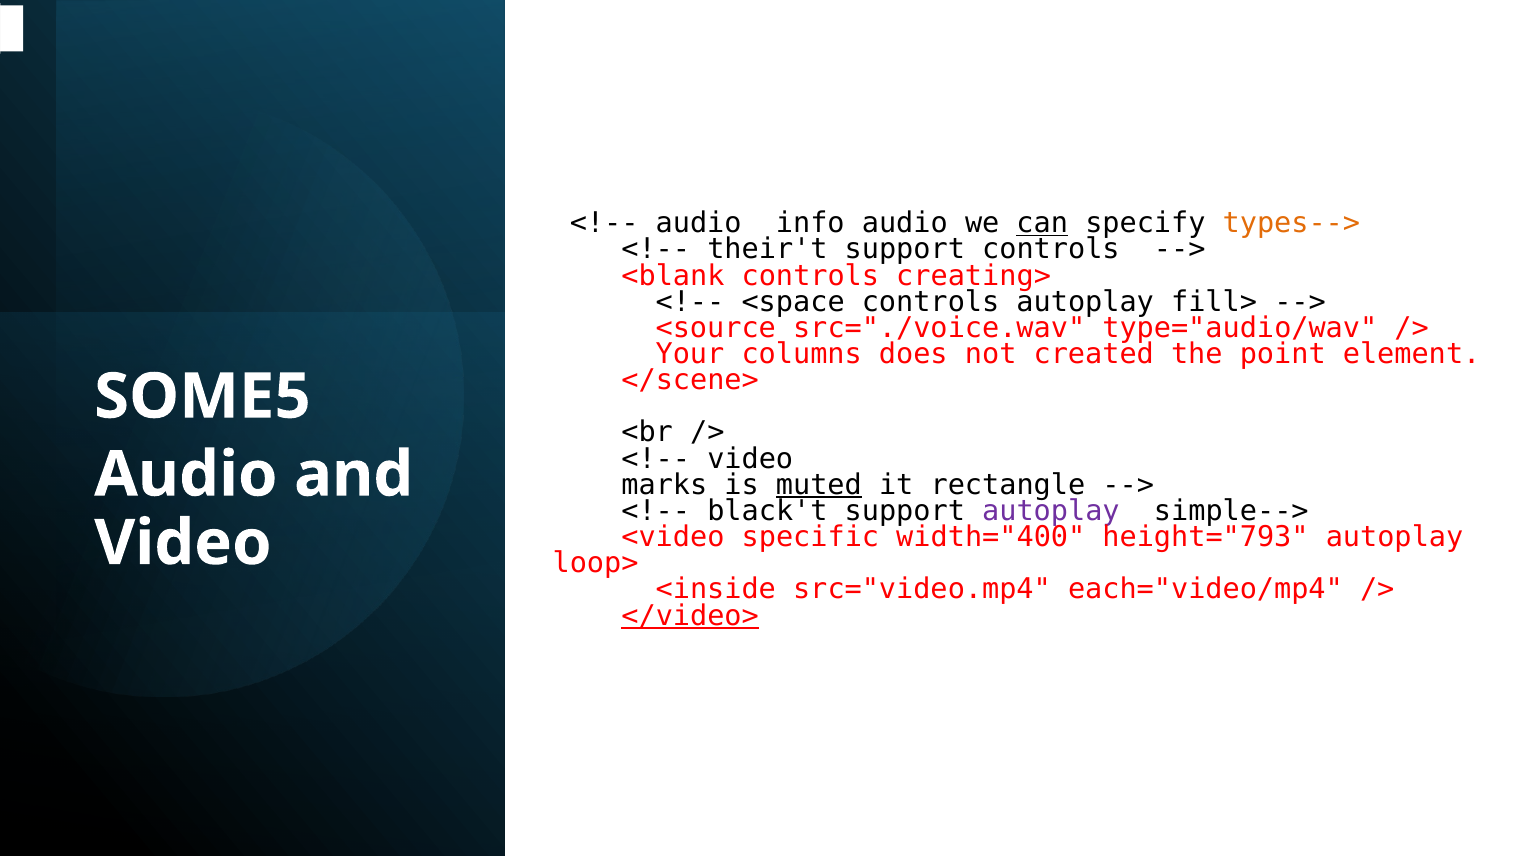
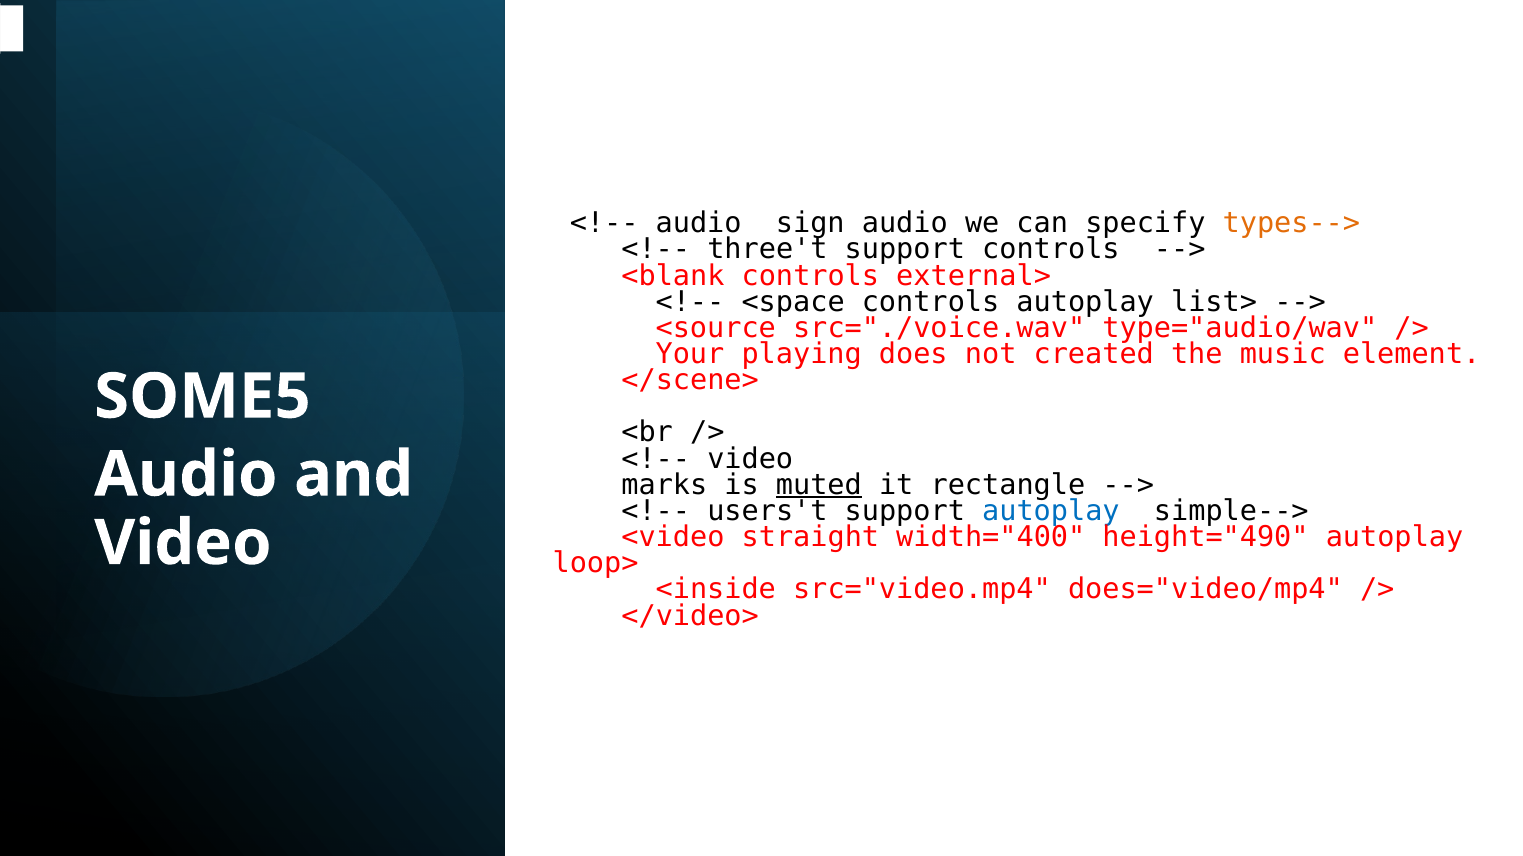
info: info -> sign
can underline: present -> none
their't: their't -> three't
creating>: creating> -> external>
fill>: fill> -> list>
columns: columns -> playing
point: point -> music
black't: black't -> users't
autoplay at (1051, 511) colour: purple -> blue
specific: specific -> straight
height="793: height="793 -> height="490
each="video/mp4: each="video/mp4 -> does="video/mp4
</video> underline: present -> none
